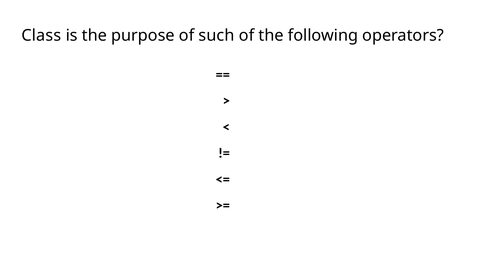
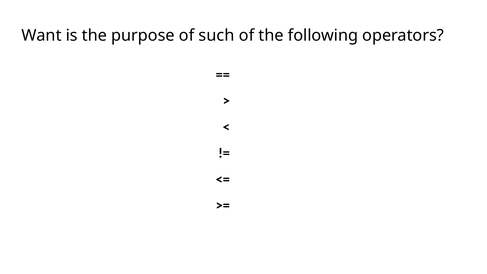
Class: Class -> Want
